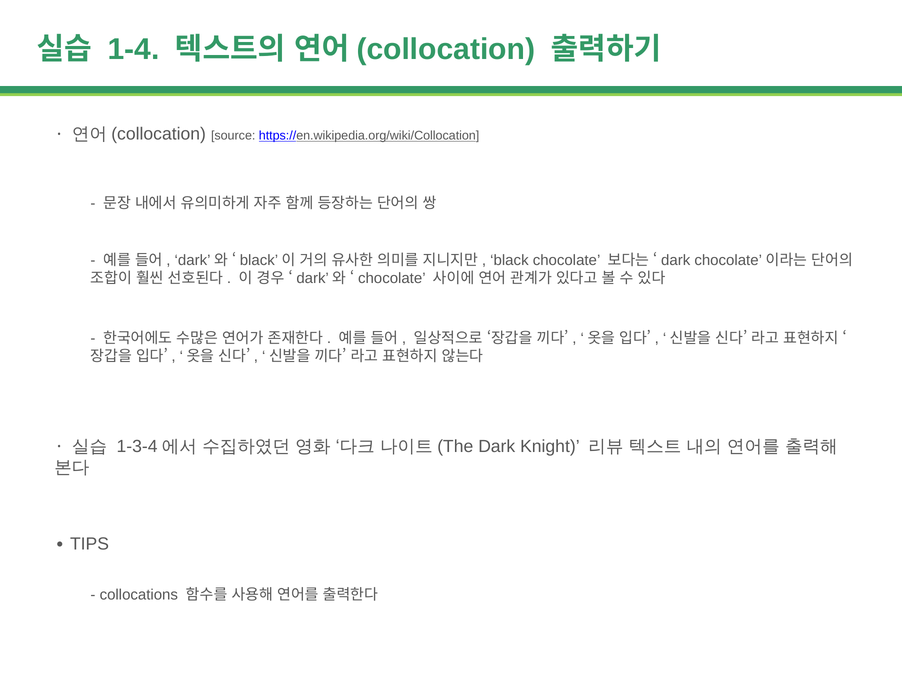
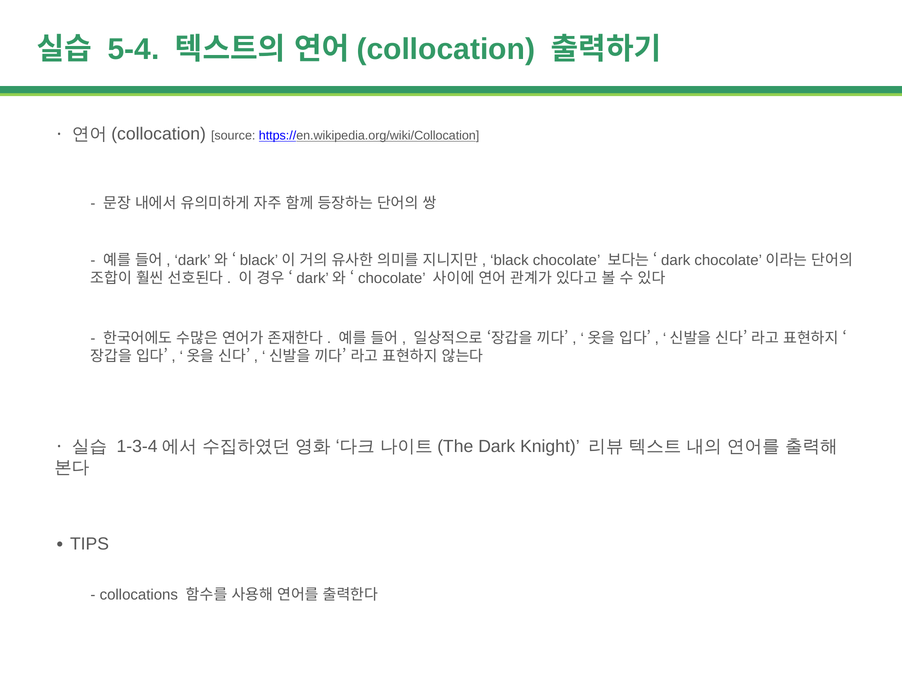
1-4: 1-4 -> 5-4
